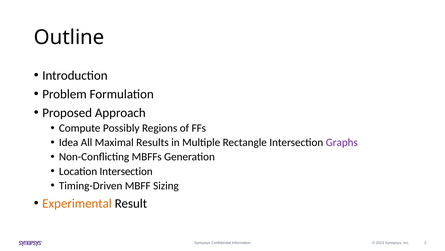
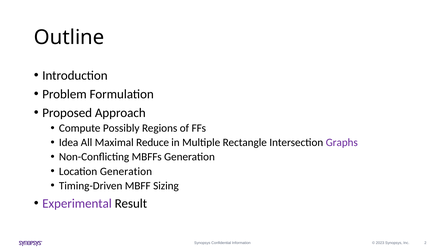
Results: Results -> Reduce
Location Intersection: Intersection -> Generation
Experimental colour: orange -> purple
